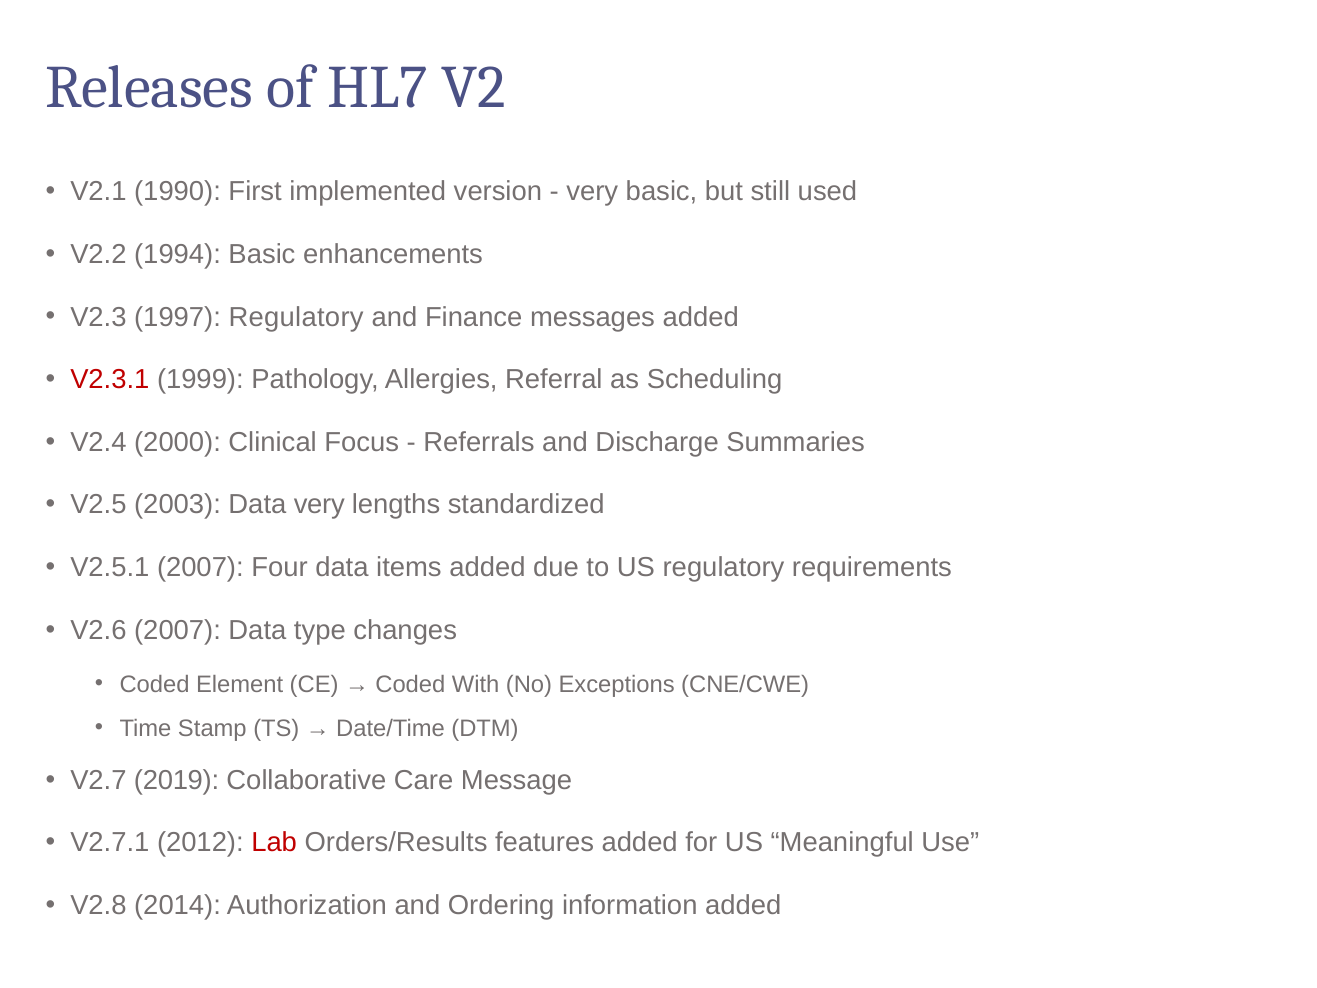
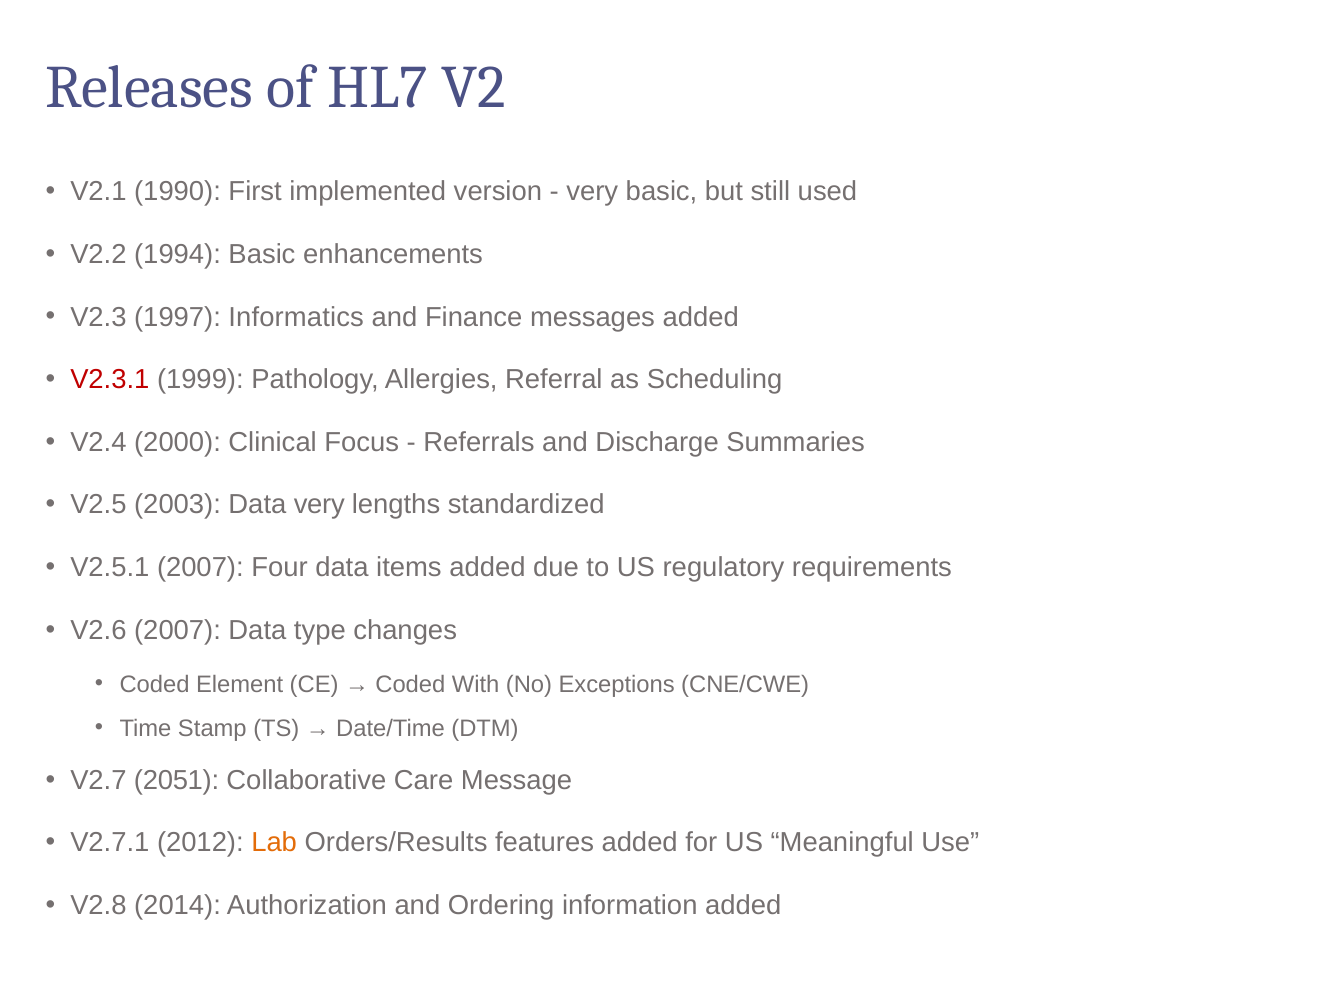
1997 Regulatory: Regulatory -> Informatics
2019: 2019 -> 2051
Lab colour: red -> orange
